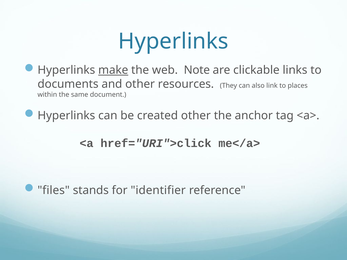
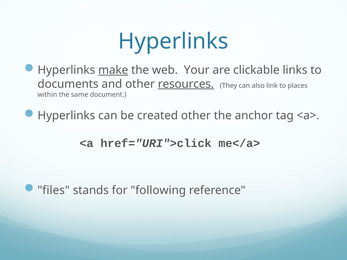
Note: Note -> Your
resources underline: none -> present
identifier: identifier -> following
